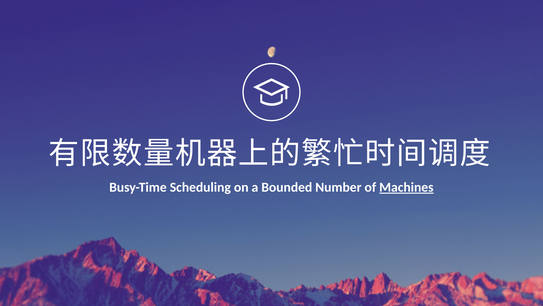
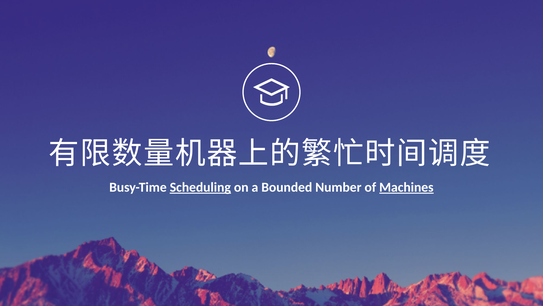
Scheduling underline: none -> present
